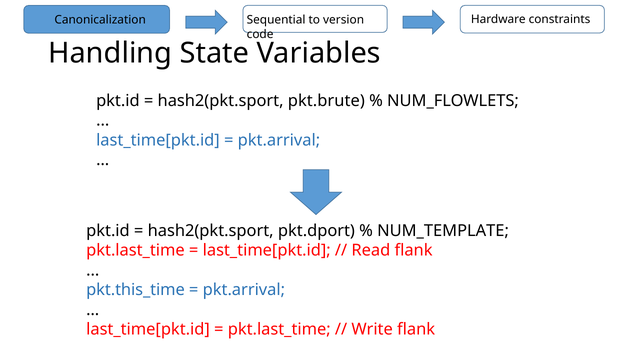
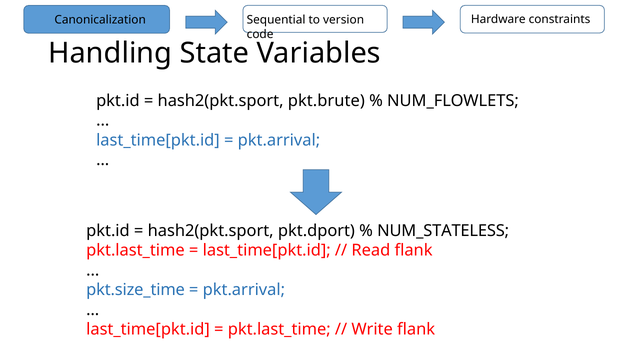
NUM_TEMPLATE: NUM_TEMPLATE -> NUM_STATELESS
pkt.this_time: pkt.this_time -> pkt.size_time
